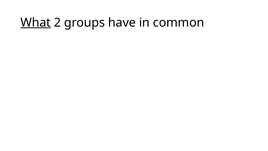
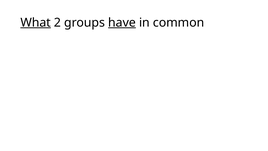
have underline: none -> present
